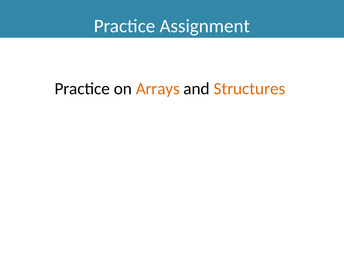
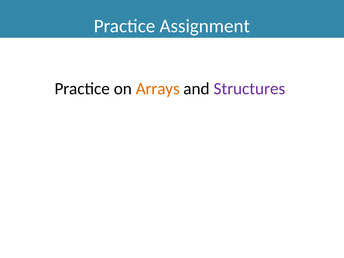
Structures colour: orange -> purple
